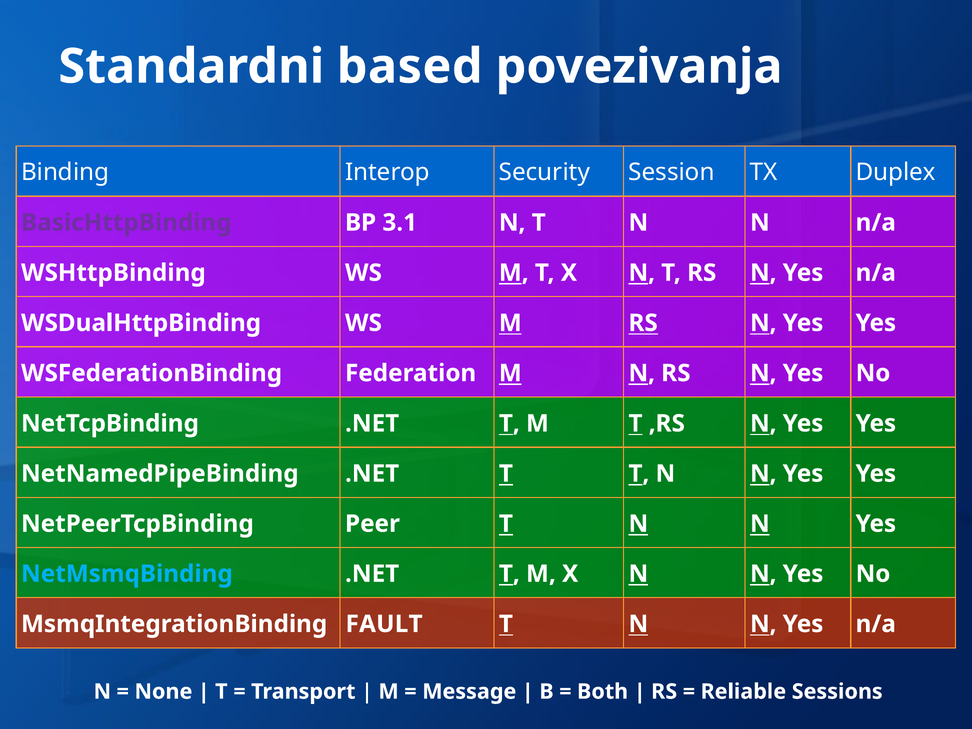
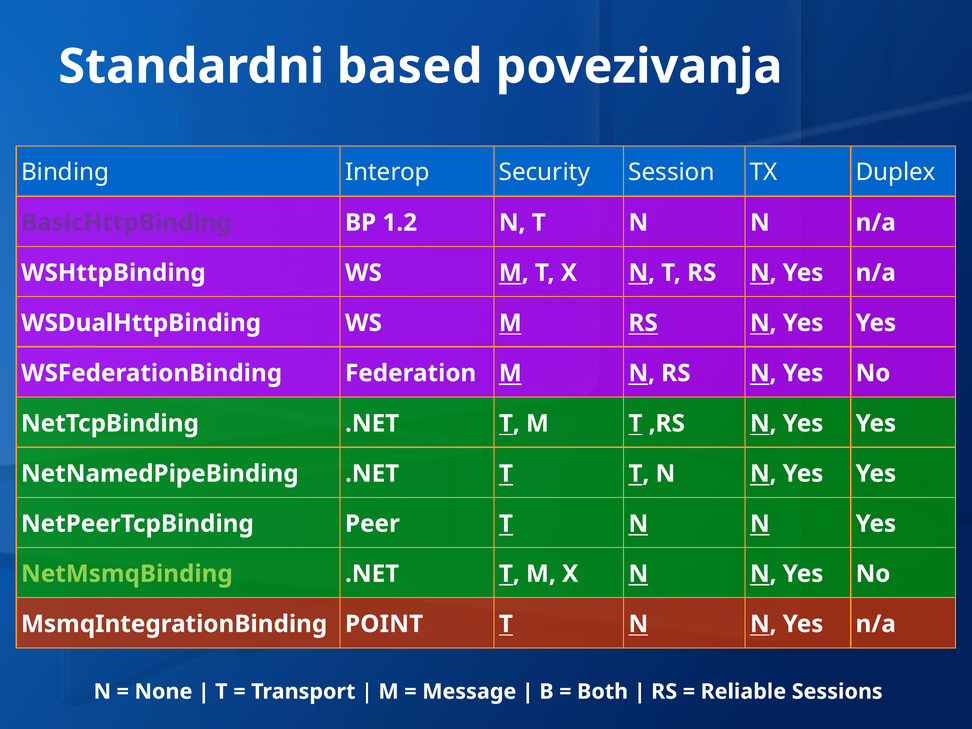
3.1: 3.1 -> 1.2
NetMsmqBinding colour: light blue -> light green
FAULT: FAULT -> POINT
